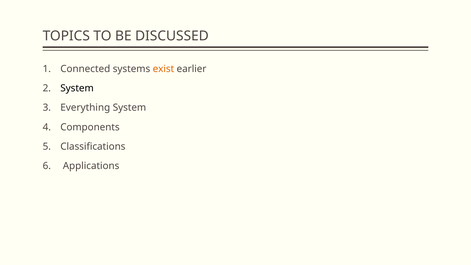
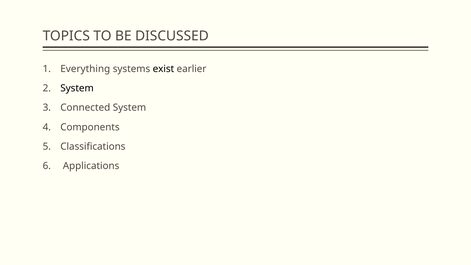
Connected: Connected -> Everything
exist colour: orange -> black
Everything: Everything -> Connected
